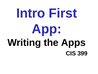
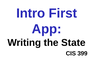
Apps: Apps -> State
